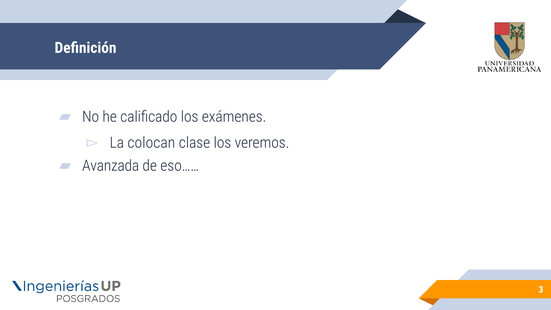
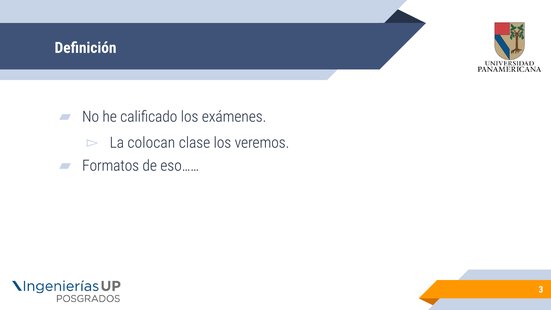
Avanzada: Avanzada -> Formatos
